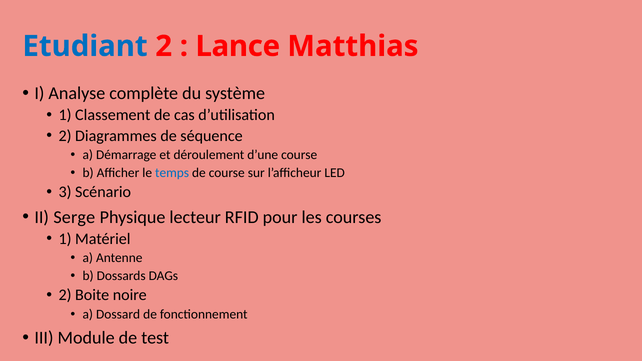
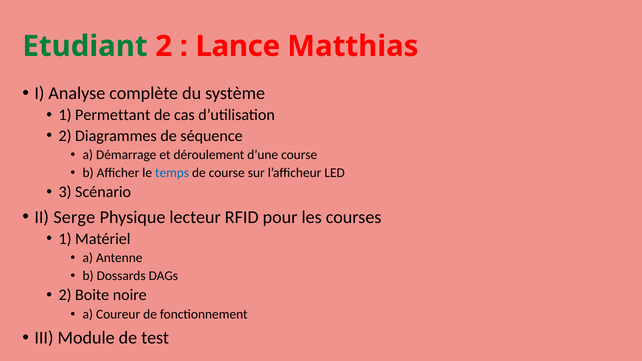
Etudiant colour: blue -> green
Classement: Classement -> Permettant
Dossard: Dossard -> Coureur
